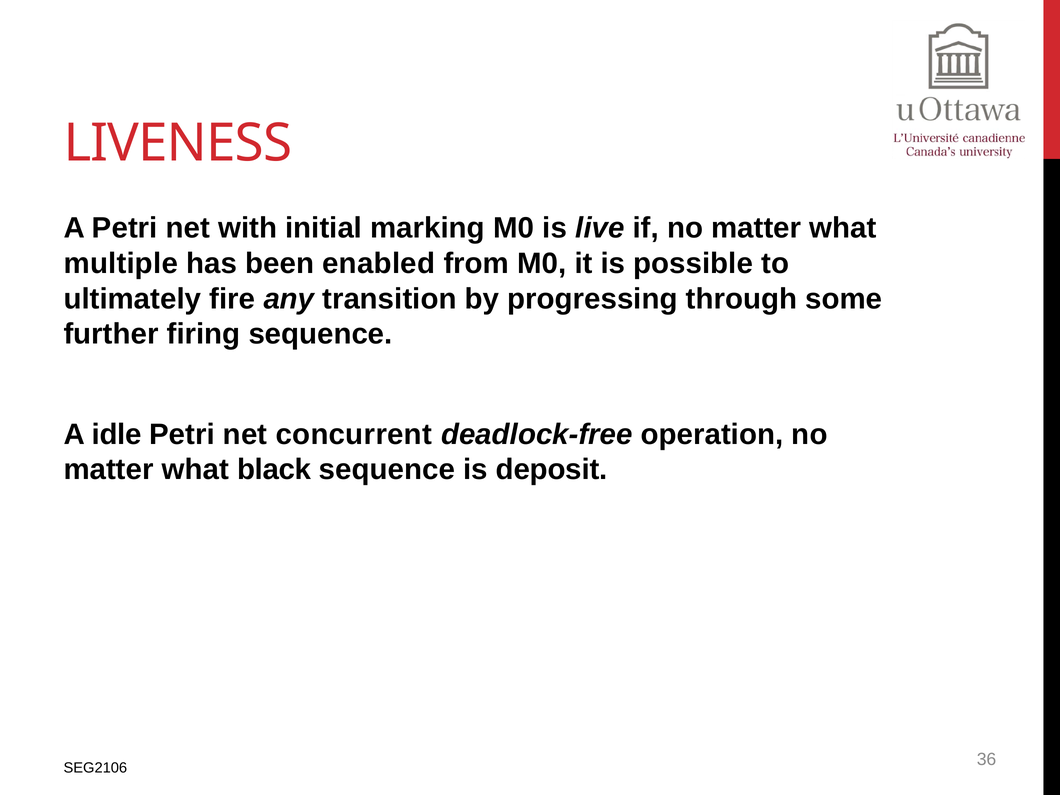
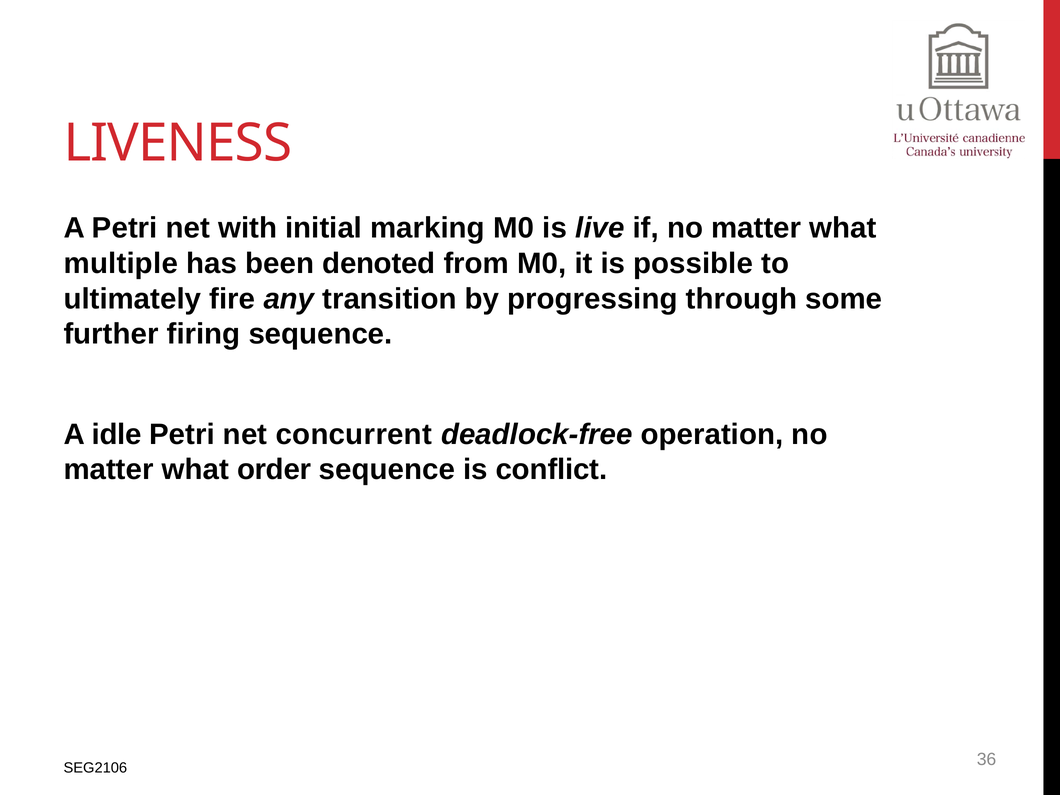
enabled: enabled -> denoted
black: black -> order
deposit: deposit -> conflict
